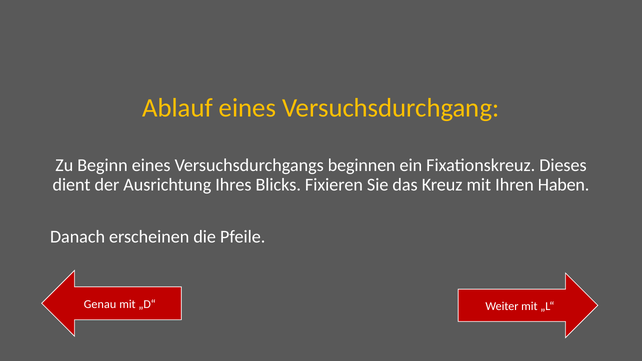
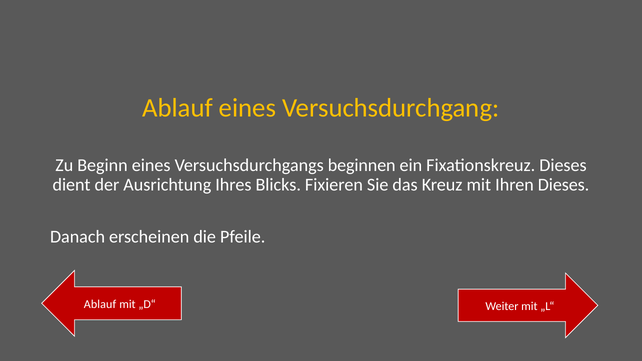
Ihren Haben: Haben -> Dieses
Genau at (100, 304): Genau -> Ablauf
